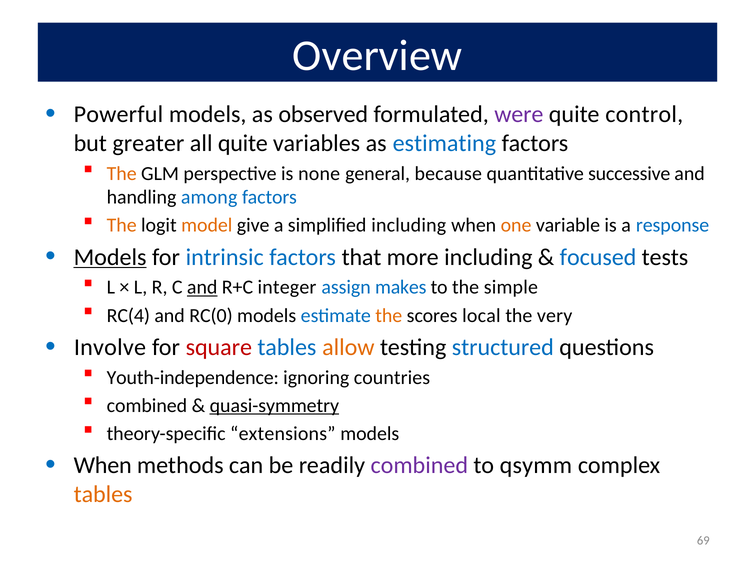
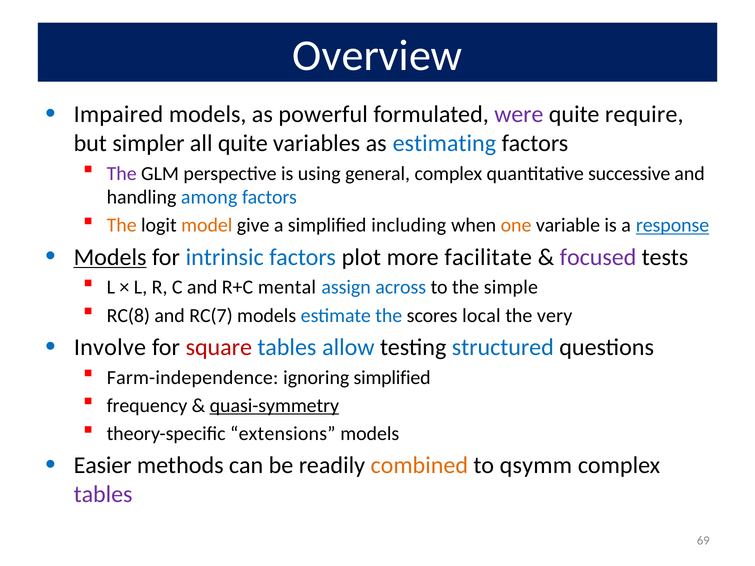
Powerful: Powerful -> Impaired
observed: observed -> powerful
control: control -> require
greater: greater -> simpler
The at (122, 174) colour: orange -> purple
none: none -> using
general because: because -> complex
response underline: none -> present
that: that -> plot
more including: including -> facilitate
focused colour: blue -> purple
and at (202, 288) underline: present -> none
integer: integer -> mental
makes: makes -> across
RC(4: RC(4 -> RC(8
RC(0: RC(0 -> RC(7
the at (389, 316) colour: orange -> blue
allow colour: orange -> blue
Youth-independence: Youth-independence -> Farm-independence
ignoring countries: countries -> simplified
combined at (147, 406): combined -> frequency
When at (103, 466): When -> Easier
combined at (419, 466) colour: purple -> orange
tables at (103, 495) colour: orange -> purple
